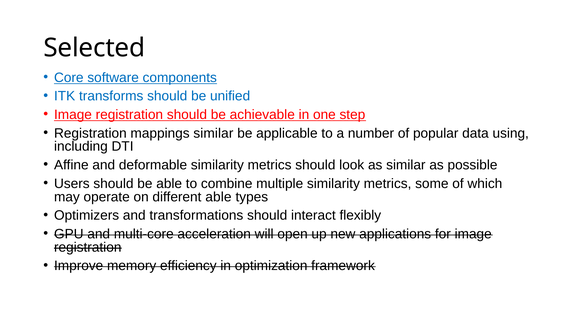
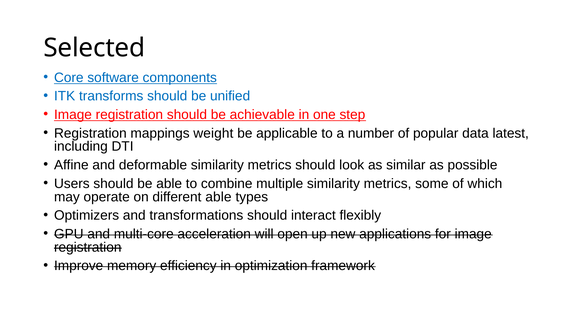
mappings similar: similar -> weight
using: using -> latest
